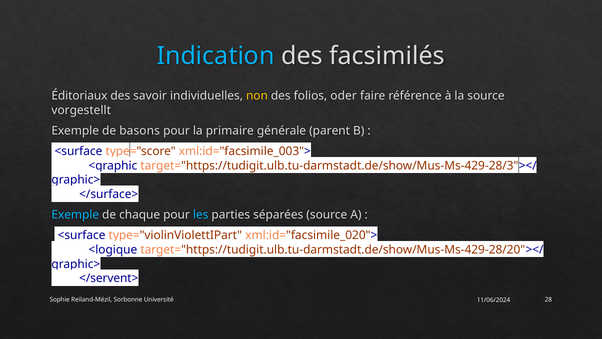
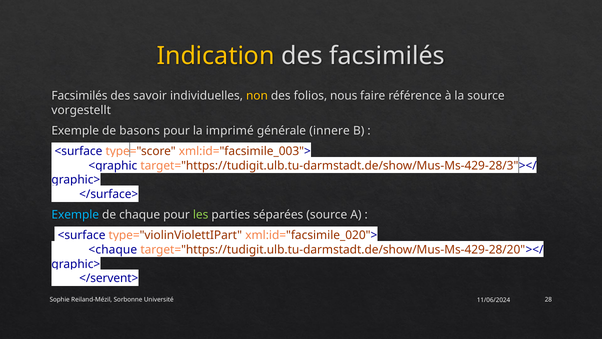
Indication colour: light blue -> yellow
Éditoriaux at (79, 96): Éditoriaux -> Facsimilés
oder: oder -> nous
primaire: primaire -> imprimé
parent: parent -> innere
les colour: light blue -> light green
<logique: <logique -> <chaque
